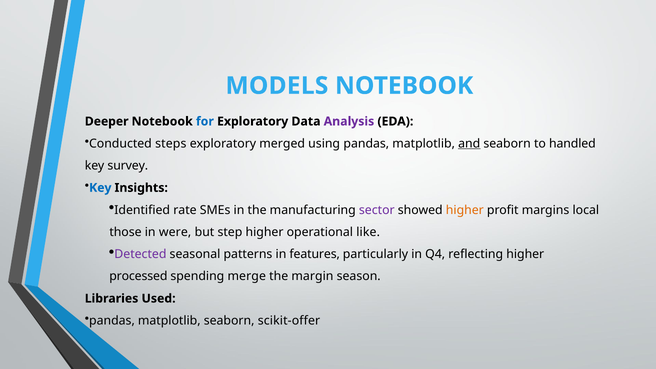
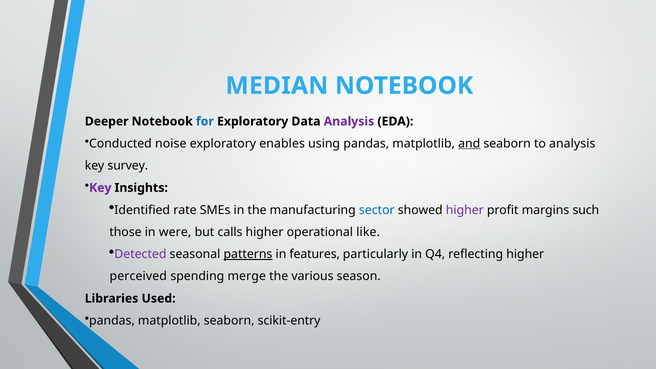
MODELS: MODELS -> MEDIAN
steps: steps -> noise
merged: merged -> enables
to handled: handled -> analysis
Key at (100, 188) colour: blue -> purple
sector colour: purple -> blue
higher at (465, 210) colour: orange -> purple
local: local -> such
step: step -> calls
patterns underline: none -> present
processed: processed -> perceived
margin: margin -> various
scikit-offer: scikit-offer -> scikit-entry
